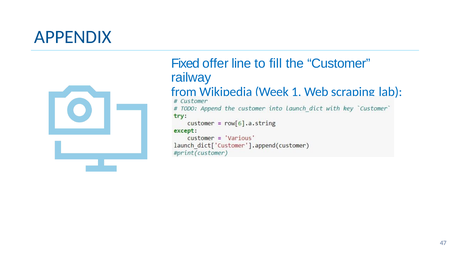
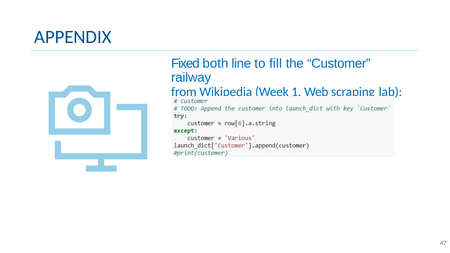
offer: offer -> both
